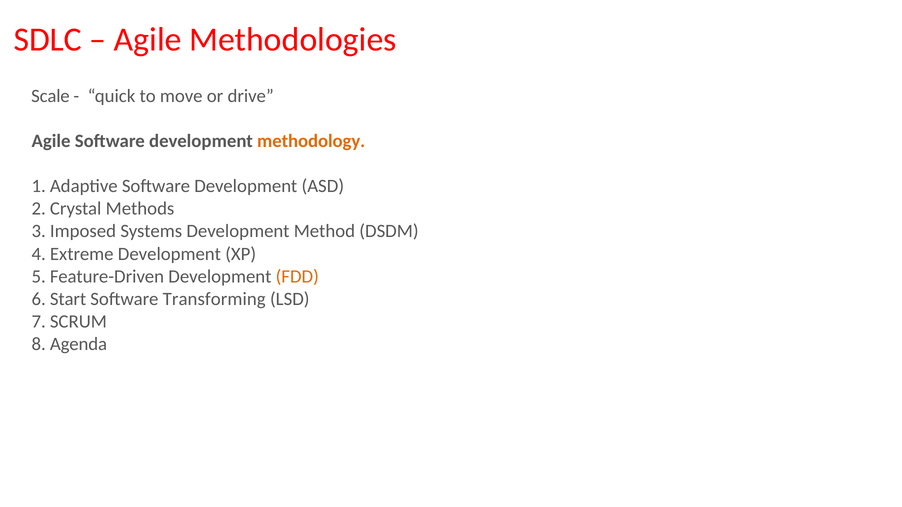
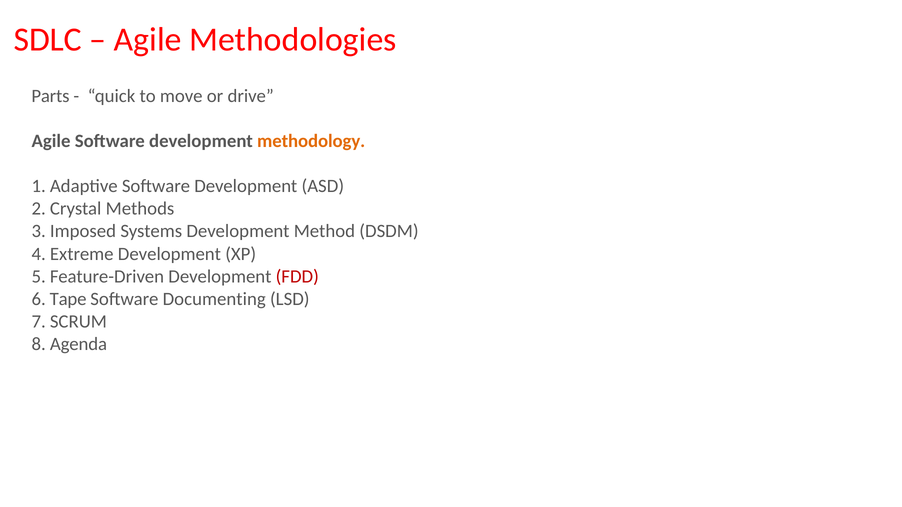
Scale: Scale -> Parts
FDD colour: orange -> red
Start: Start -> Tape
Transforming: Transforming -> Documenting
